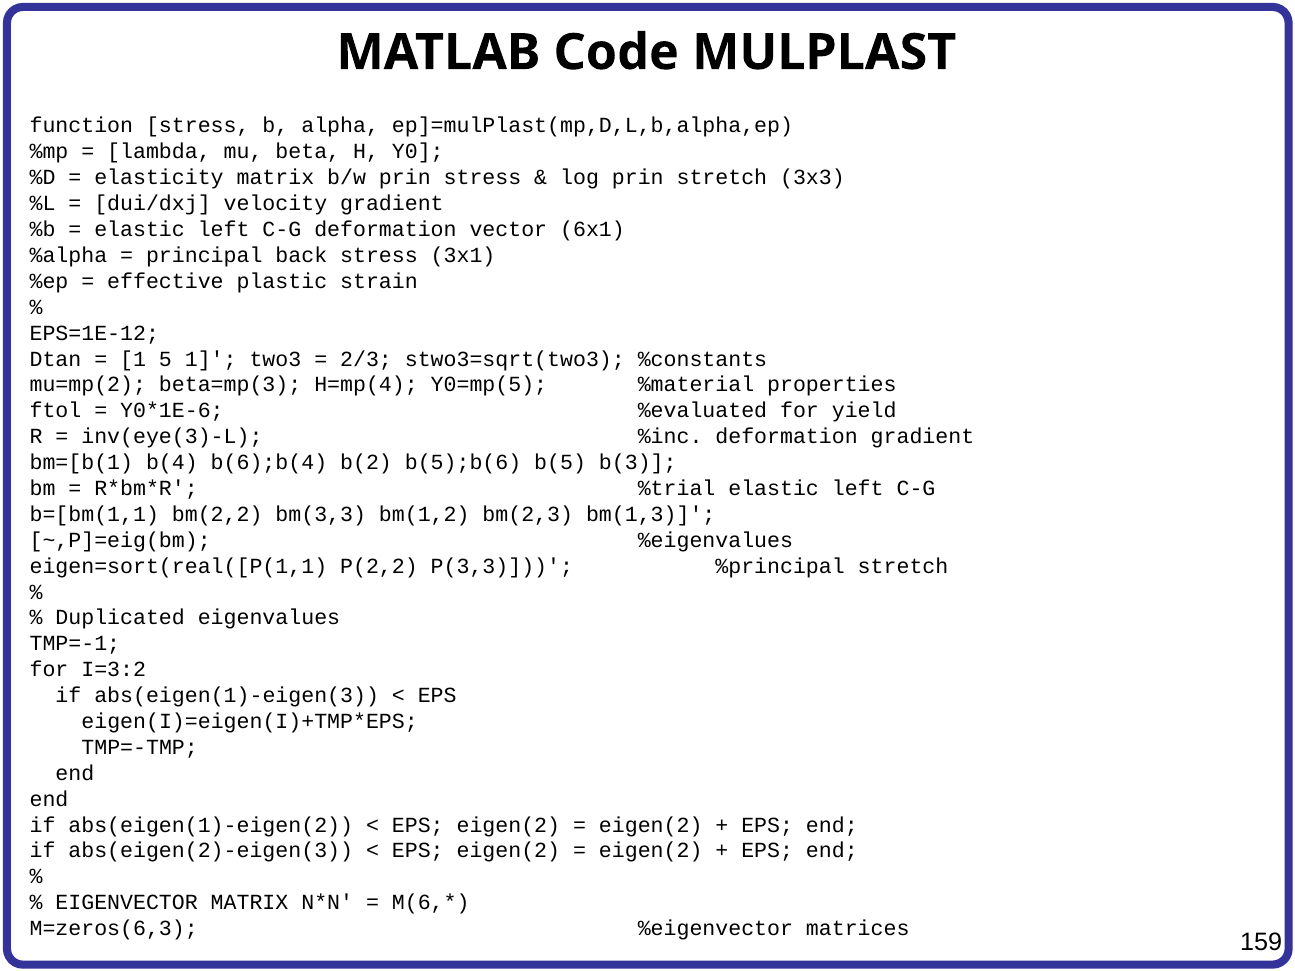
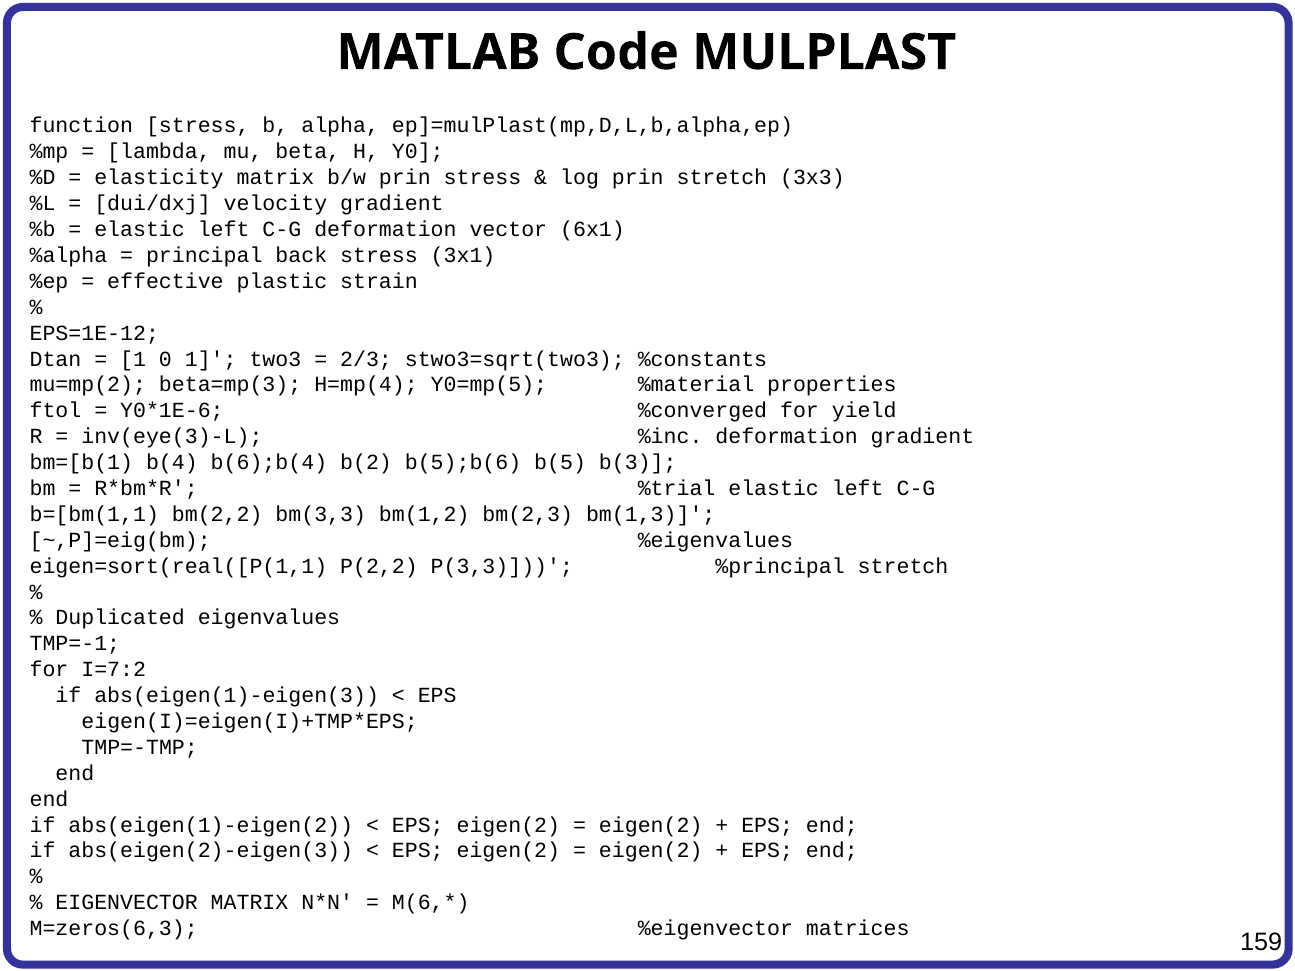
5: 5 -> 0
%evaluated: %evaluated -> %converged
I=3:2: I=3:2 -> I=7:2
